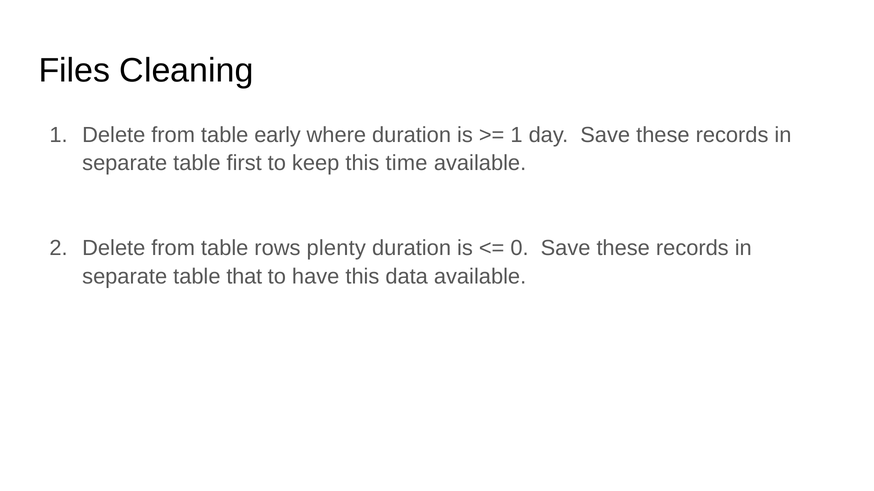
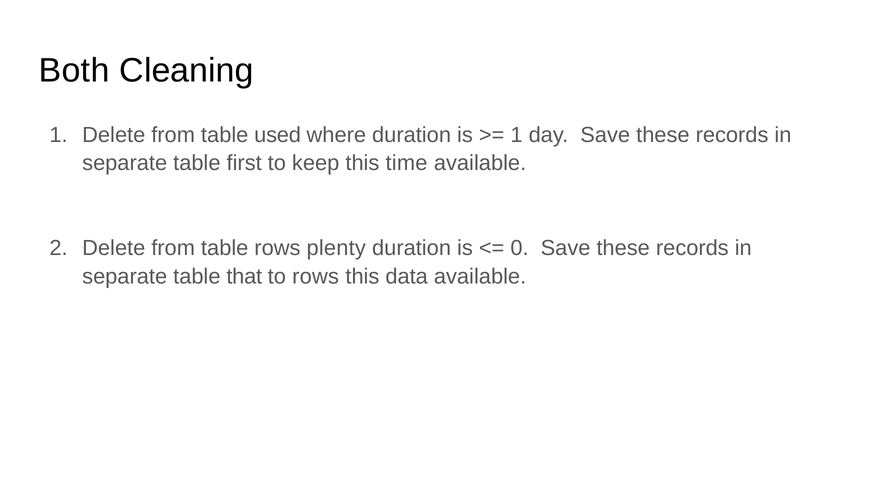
Files: Files -> Both
early: early -> used
to have: have -> rows
